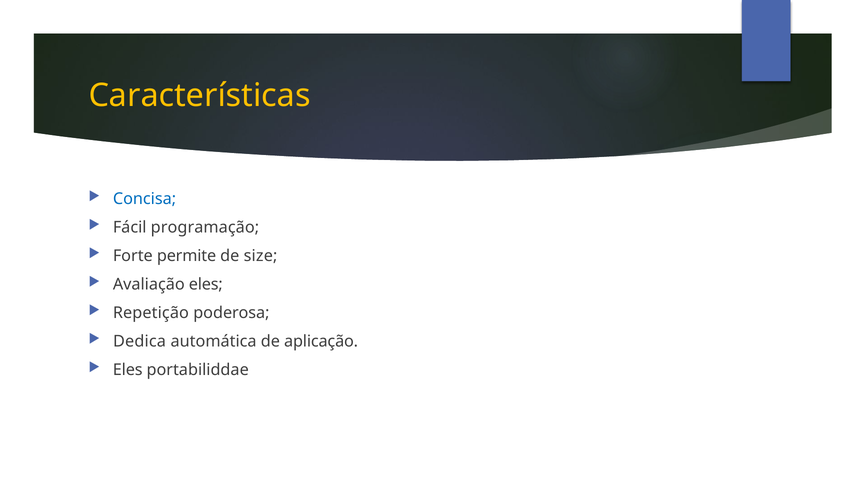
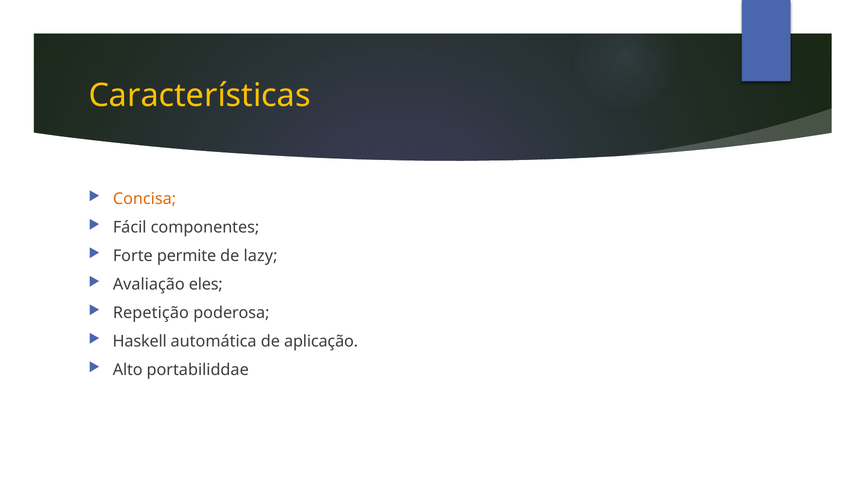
Concisa colour: blue -> orange
programação: programação -> componentes
size: size -> lazy
Dedica: Dedica -> Haskell
Eles at (128, 370): Eles -> Alto
